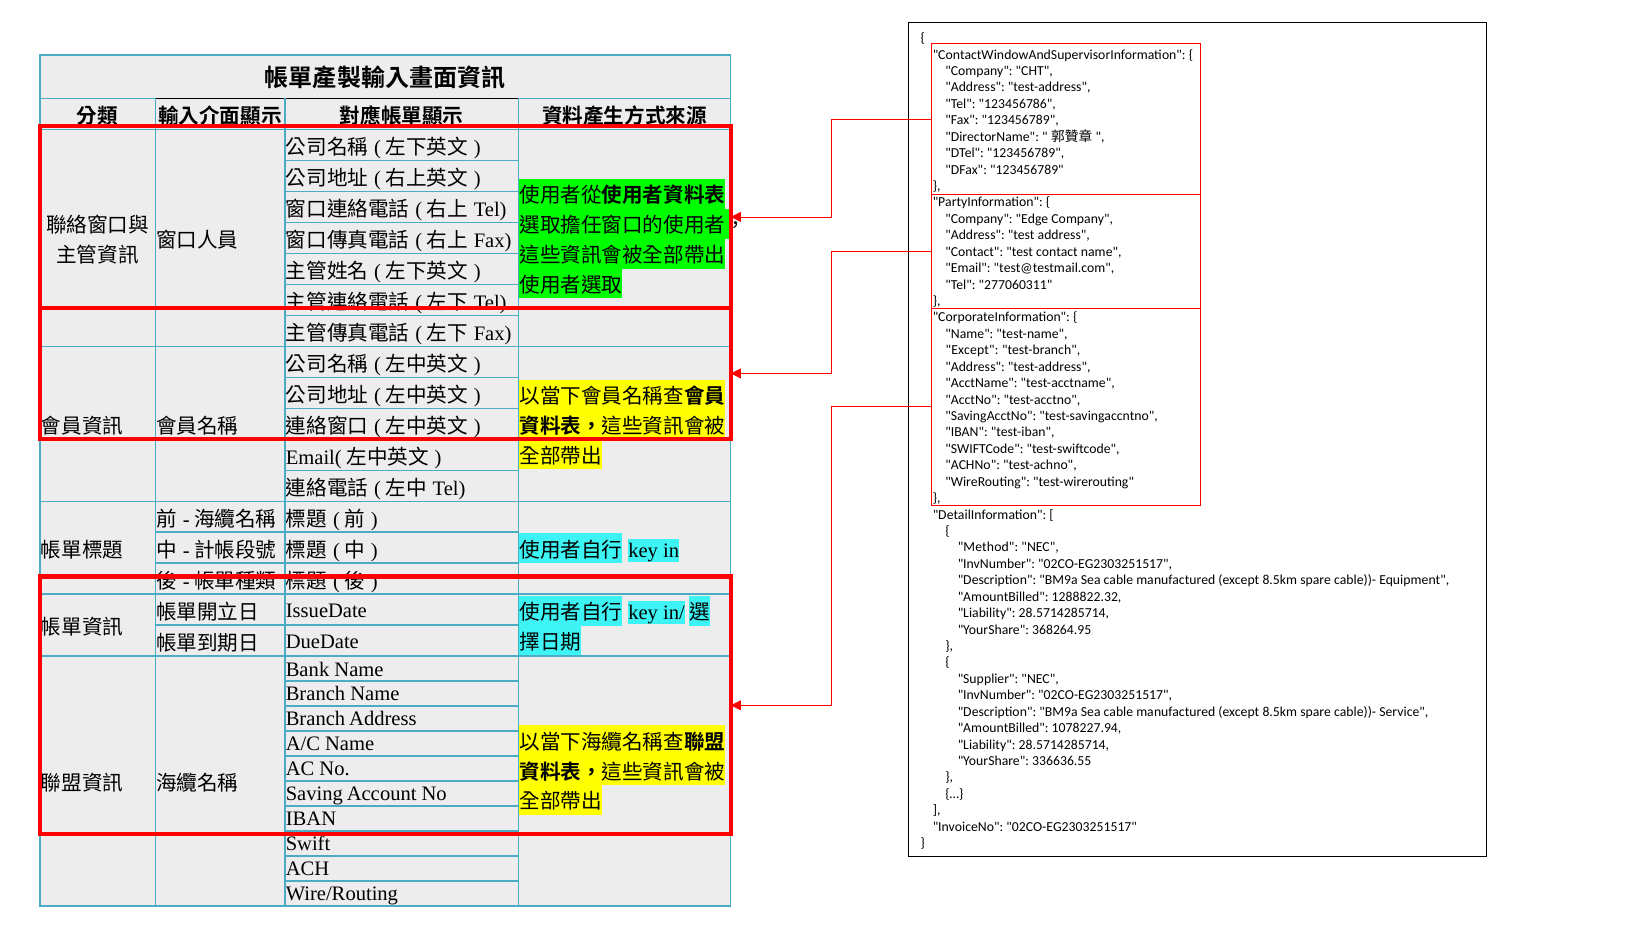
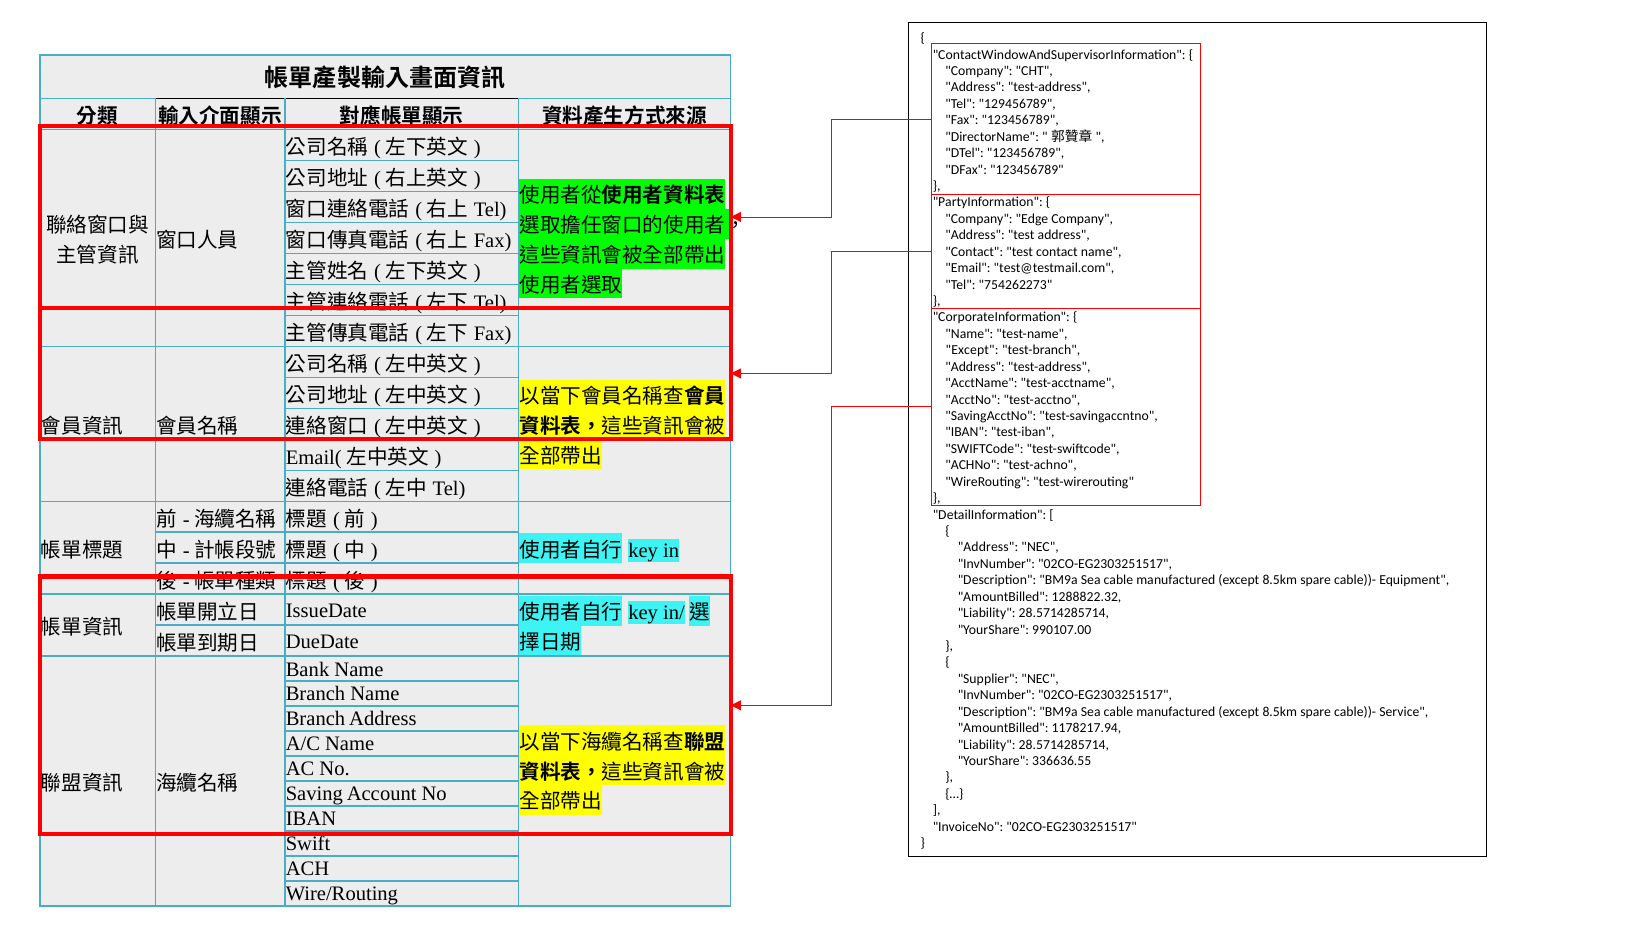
123456786: 123456786 -> 129456789
277060311: 277060311 -> 754262273
Method at (988, 548): Method -> Address
368264.95: 368264.95 -> 990107.00
1078227.94: 1078227.94 -> 1178217.94
